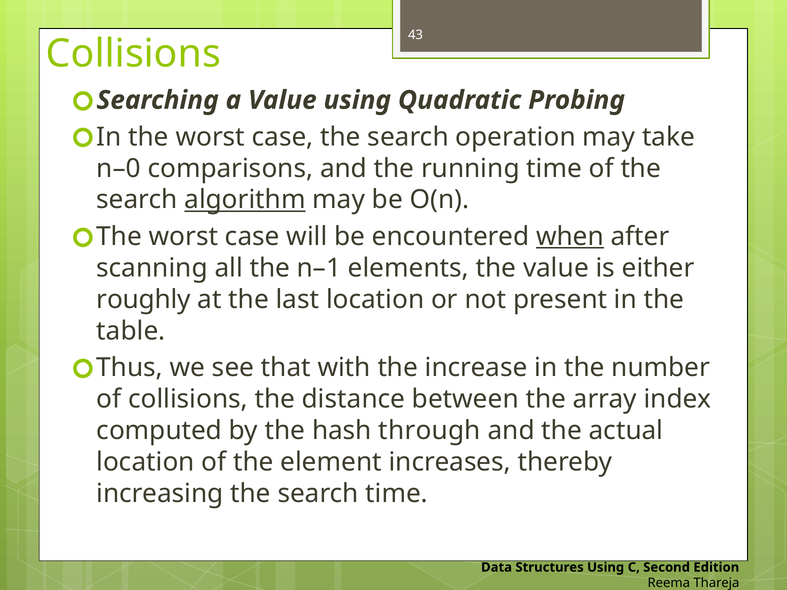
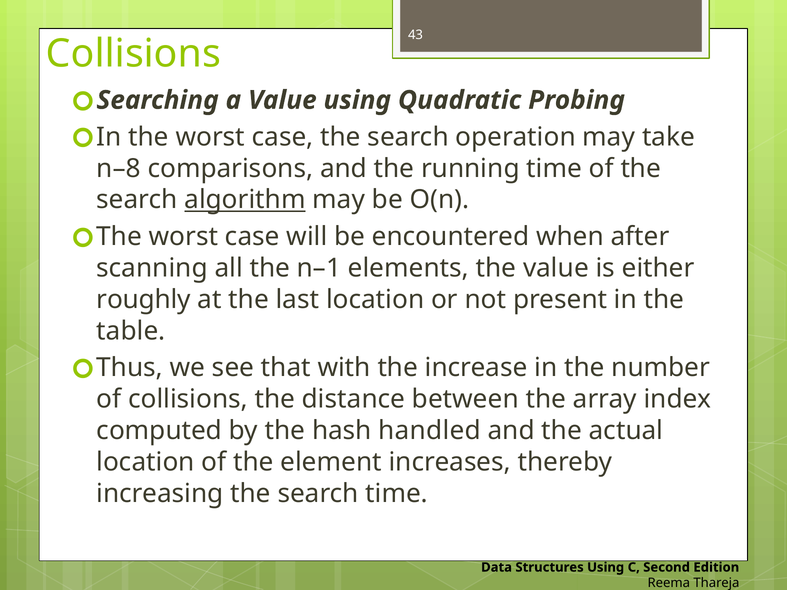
n–0: n–0 -> n–8
when underline: present -> none
through: through -> handled
